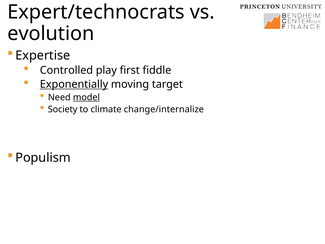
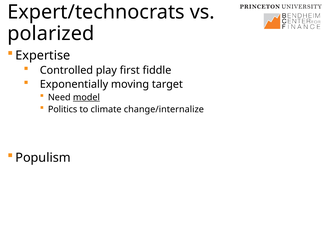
evolution: evolution -> polarized
Exponentially underline: present -> none
Society: Society -> Politics
